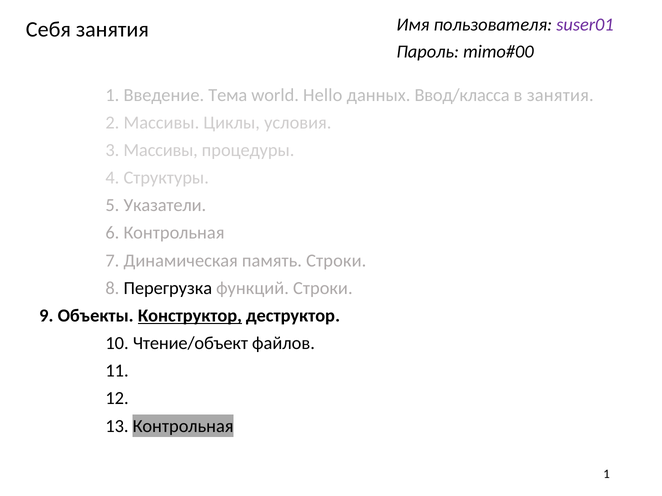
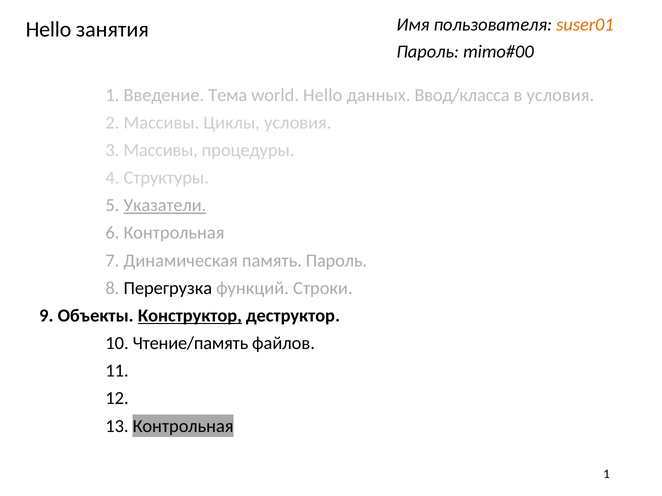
Себя at (48, 30): Себя -> Hello
suser01 colour: purple -> orange
в занятия: занятия -> условия
Указатели underline: none -> present
память Строки: Строки -> Пароль
Чтение/объект: Чтение/объект -> Чтение/память
